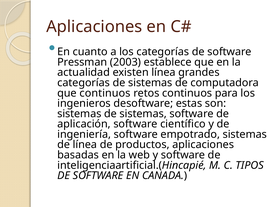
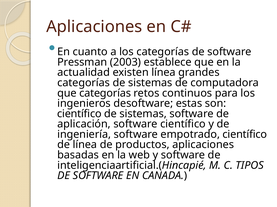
que continuos: continuos -> categorías
sistemas at (79, 114): sistemas -> científico
empotrado sistemas: sistemas -> científico
